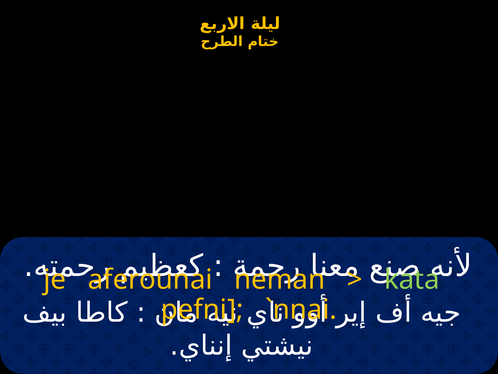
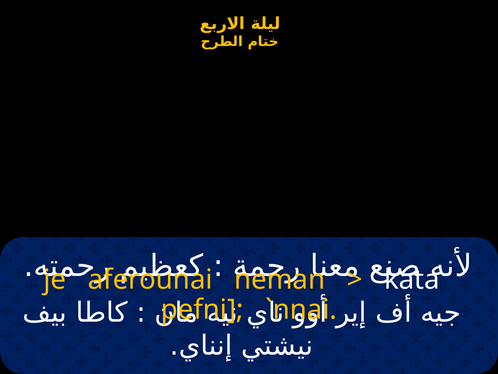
kata colour: light green -> white
